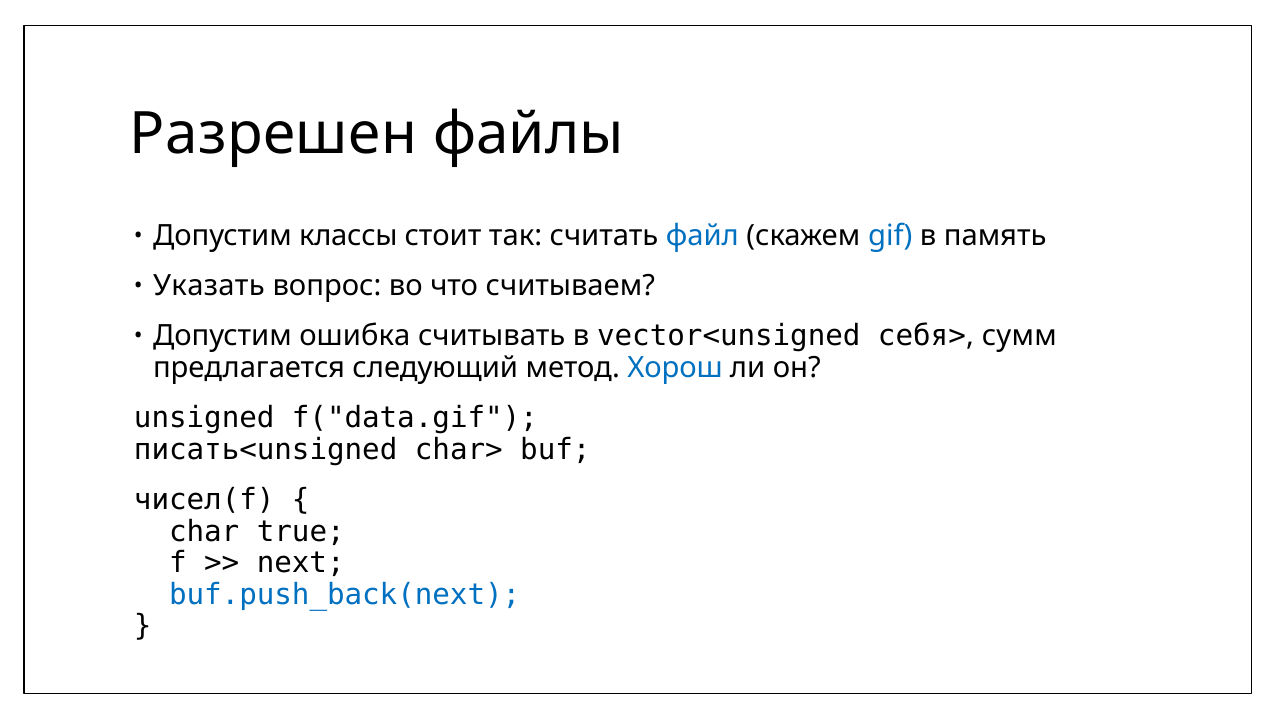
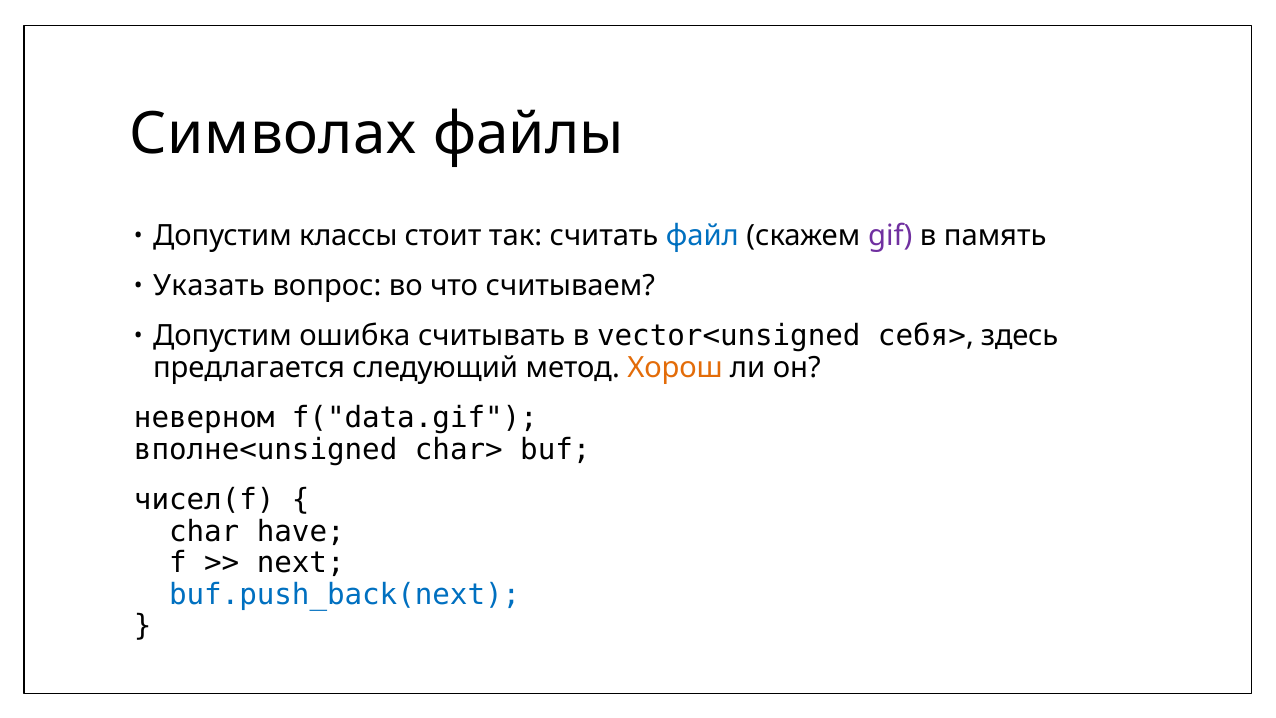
Разрешен: Разрешен -> Символах
gif colour: blue -> purple
сумм: сумм -> здесь
Хорош colour: blue -> orange
unsigned: unsigned -> неверном
писать<unsigned: писать<unsigned -> вполне<unsigned
true: true -> have
